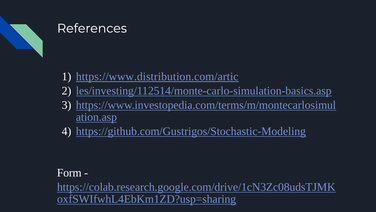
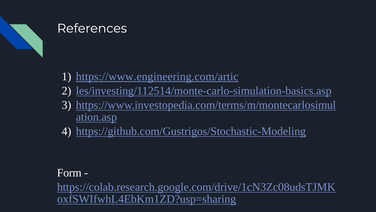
https://www.distribution.com/artic: https://www.distribution.com/artic -> https://www.engineering.com/artic
